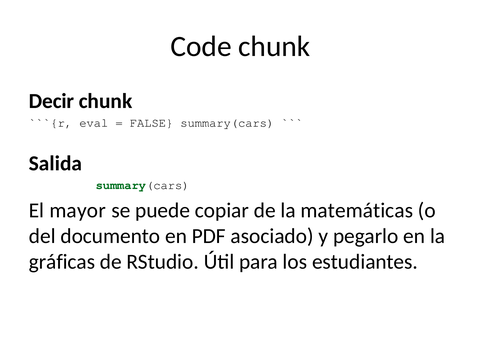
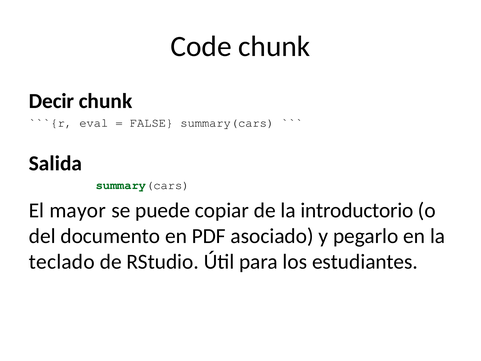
matemáticas: matemáticas -> introductorio
gráficas: gráficas -> teclado
